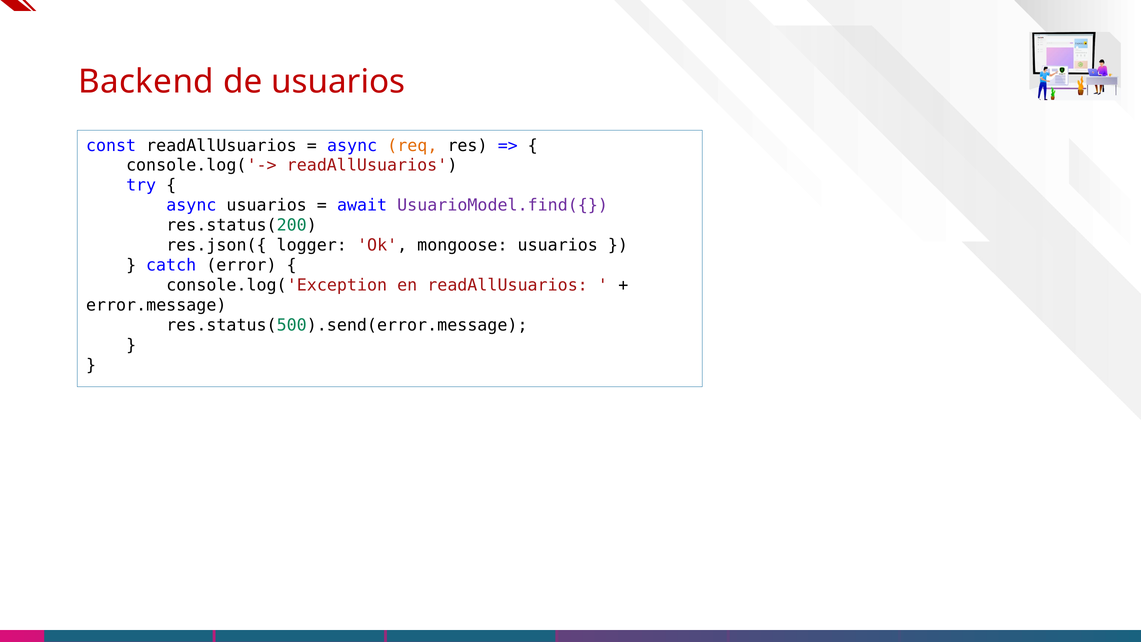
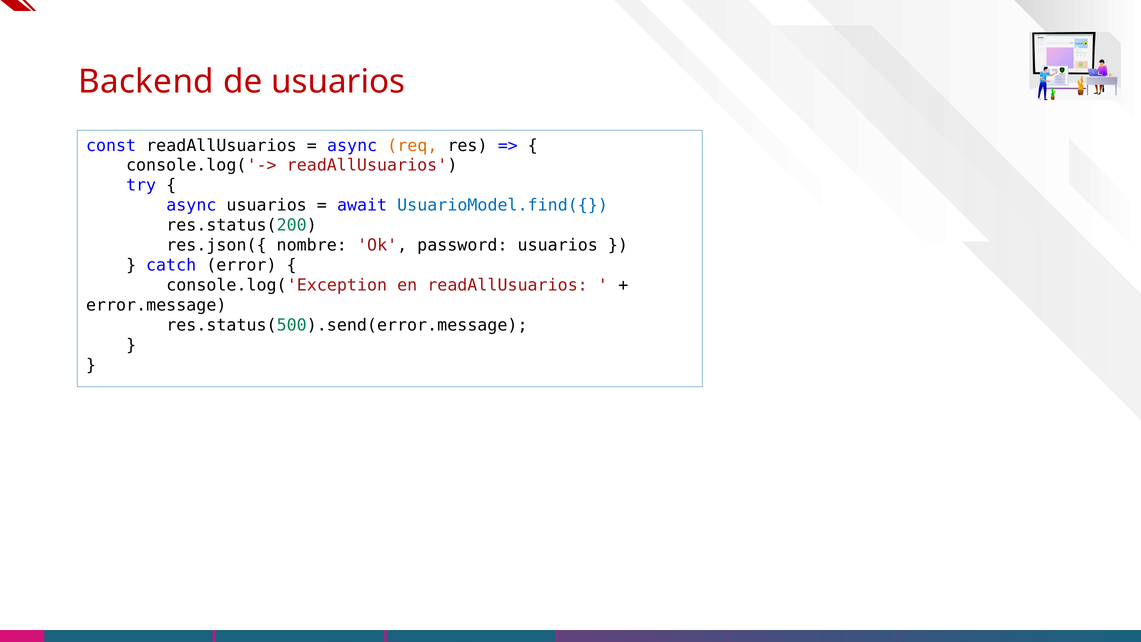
UsuarioModel.find({ colour: purple -> blue
logger: logger -> nombre
mongoose: mongoose -> password
